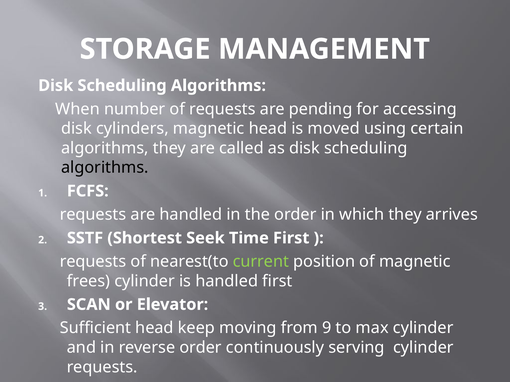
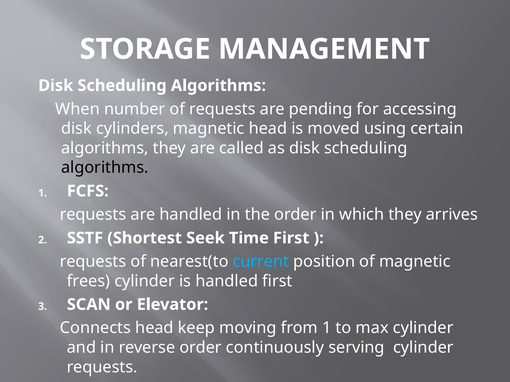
current colour: light green -> light blue
Sufficient: Sufficient -> Connects
from 9: 9 -> 1
